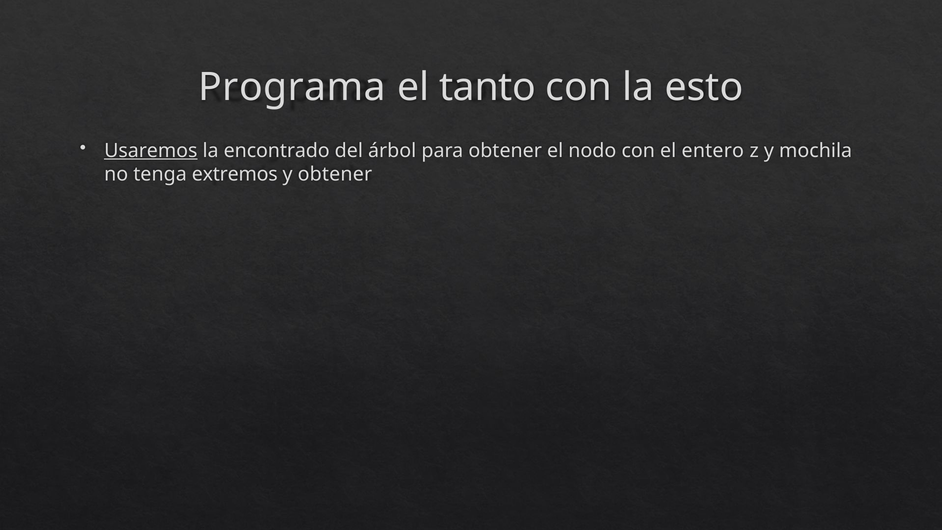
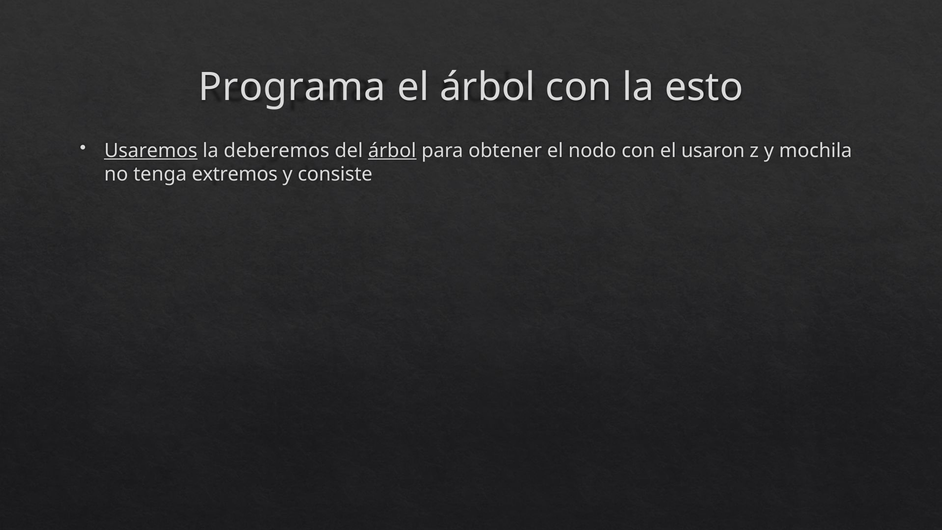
el tanto: tanto -> árbol
encontrado: encontrado -> deberemos
árbol at (392, 151) underline: none -> present
entero: entero -> usaron
y obtener: obtener -> consiste
